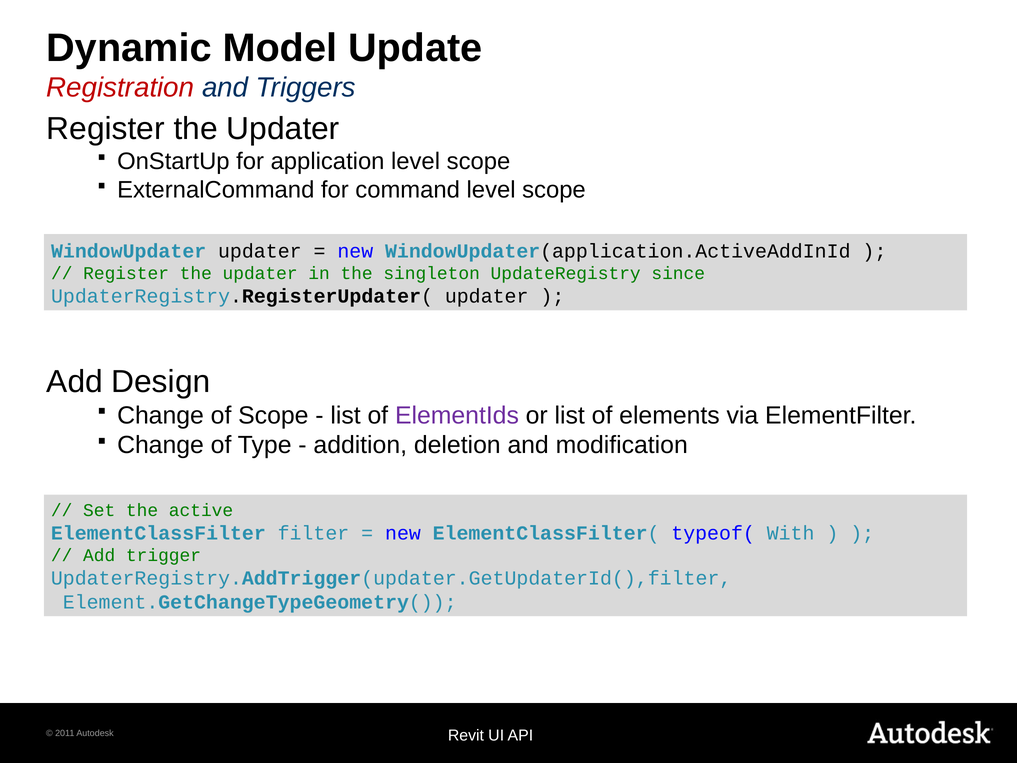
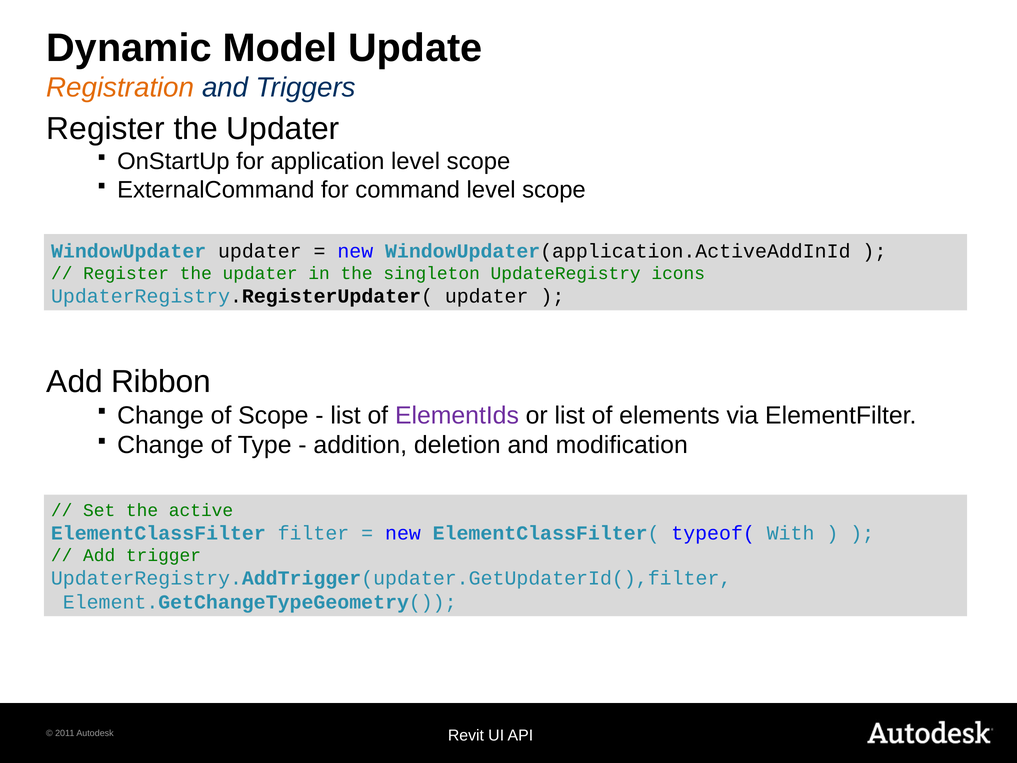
Registration colour: red -> orange
since: since -> icons
Design: Design -> Ribbon
